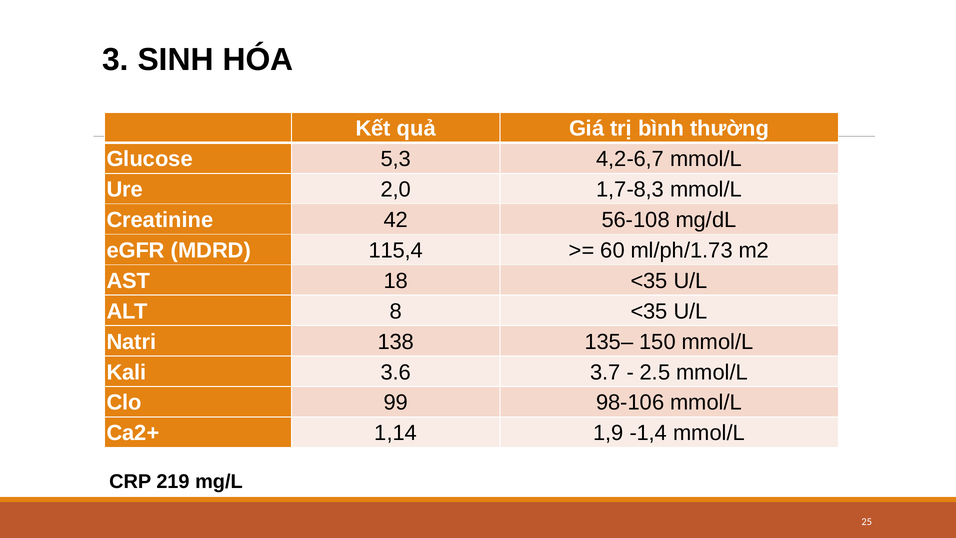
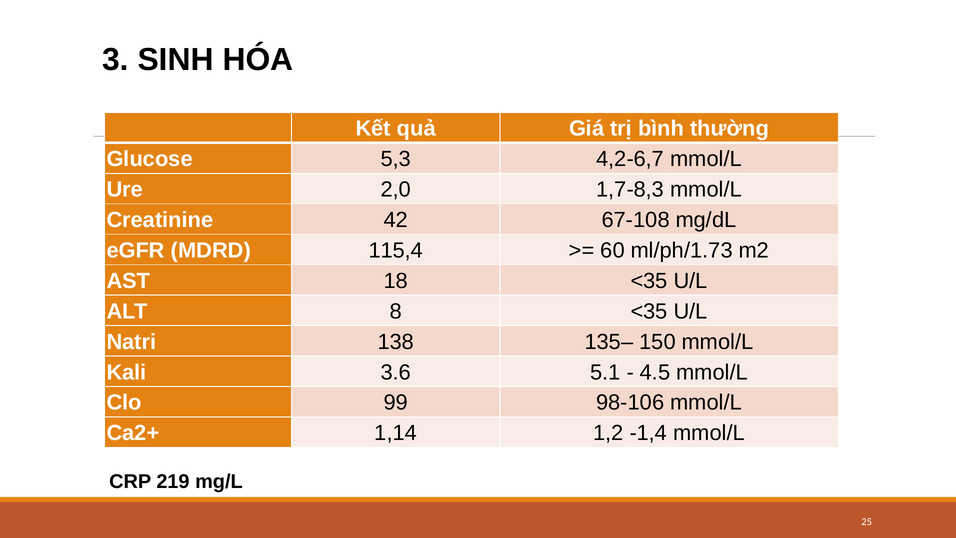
56-108: 56-108 -> 67-108
3.7: 3.7 -> 5.1
2.5: 2.5 -> 4.5
1,9: 1,9 -> 1,2
